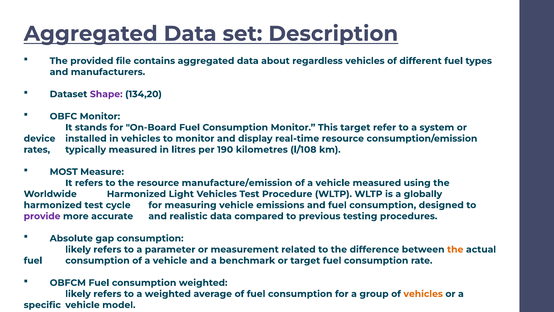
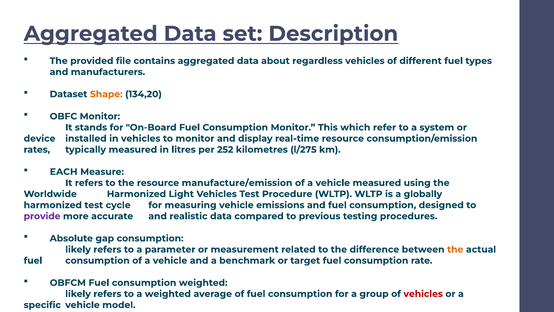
Shape colour: purple -> orange
This target: target -> which
190: 190 -> 252
l/108: l/108 -> l/275
MOST: MOST -> EACH
vehicles at (423, 294) colour: orange -> red
